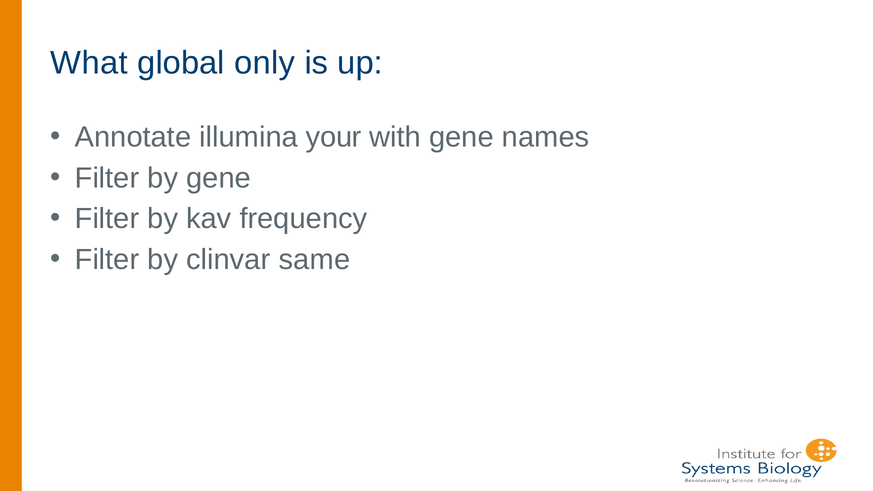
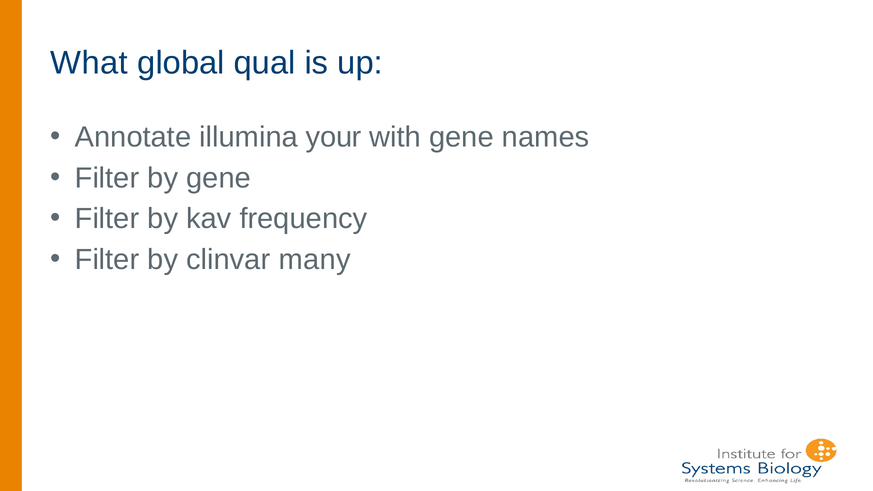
only: only -> qual
same: same -> many
